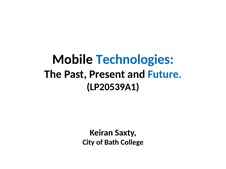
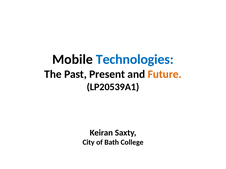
Future colour: blue -> orange
